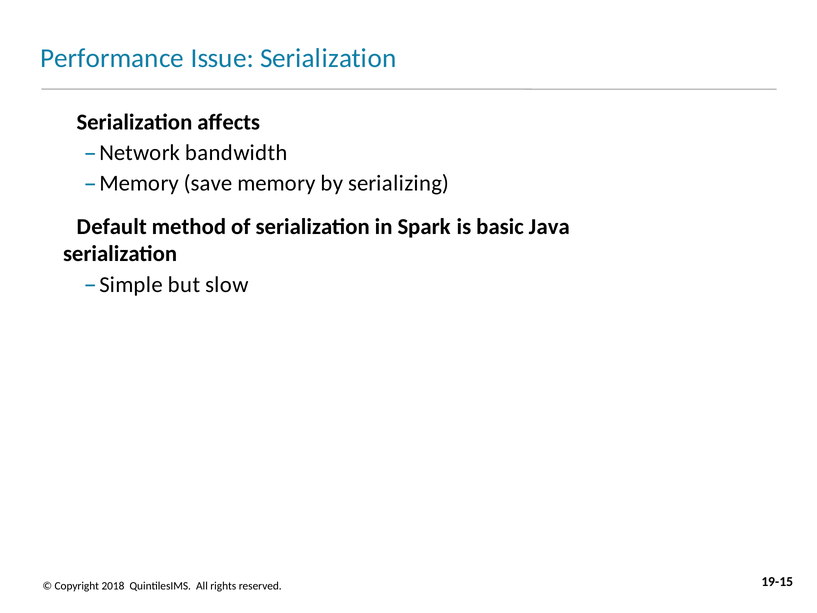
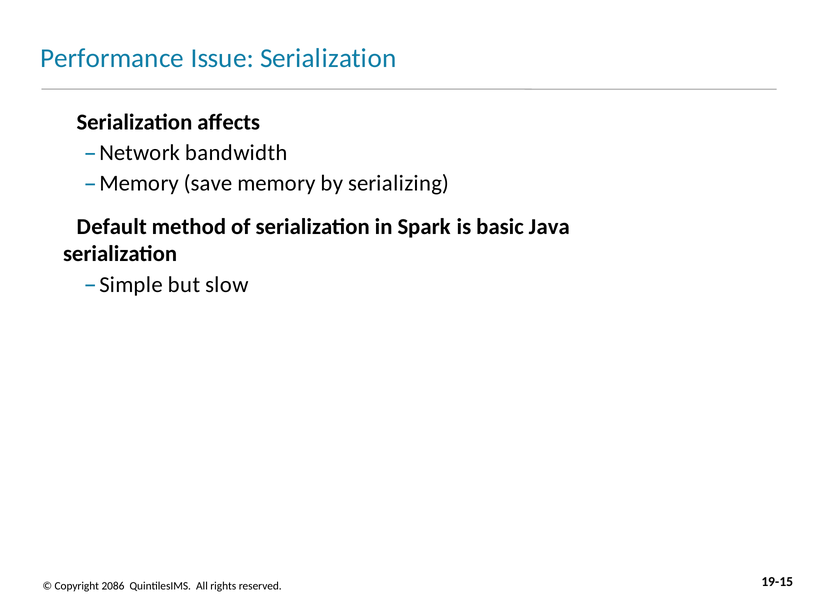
2018: 2018 -> 2086
